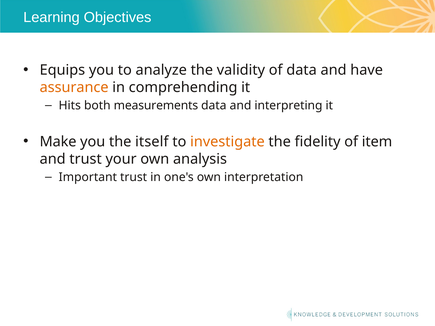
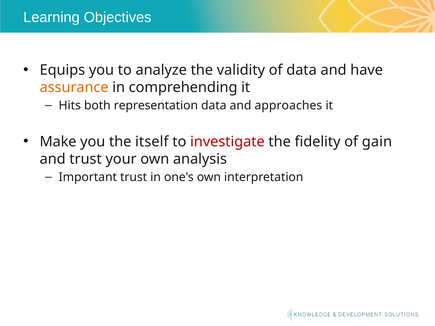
measurements: measurements -> representation
interpreting: interpreting -> approaches
investigate colour: orange -> red
item: item -> gain
